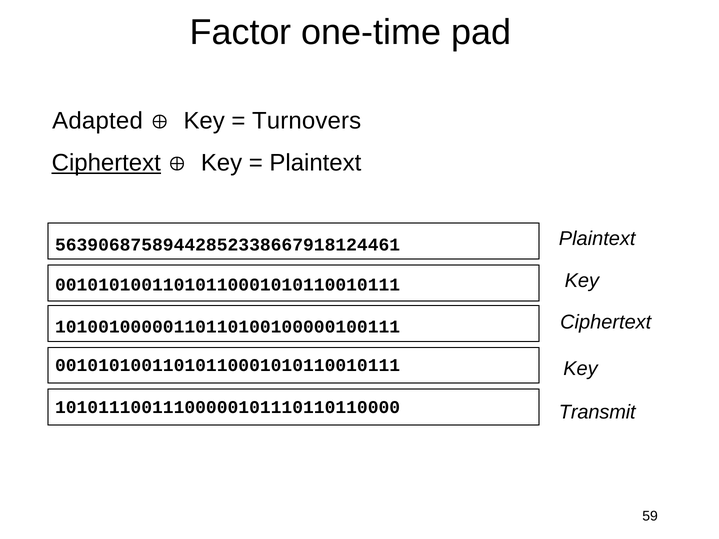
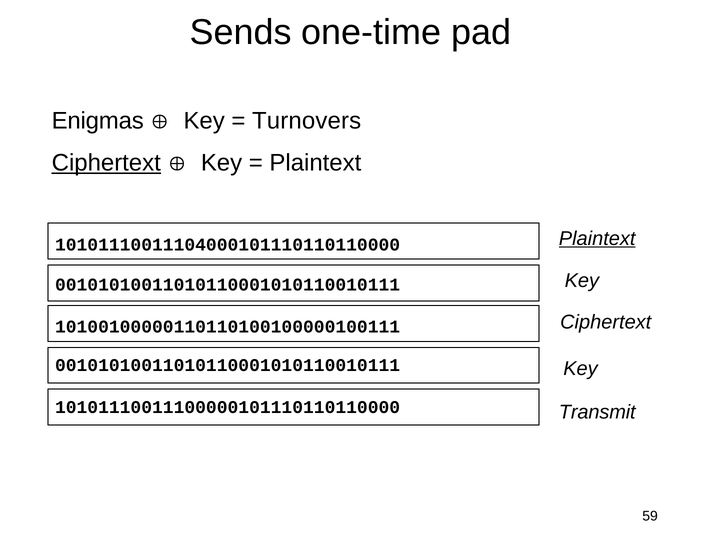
Factor: Factor -> Sends
Adapted: Adapted -> Enigmas
Plaintext at (597, 239) underline: none -> present
56390687589442852338667918124461: 56390687589442852338667918124461 -> 10101110011104000101110110110000
